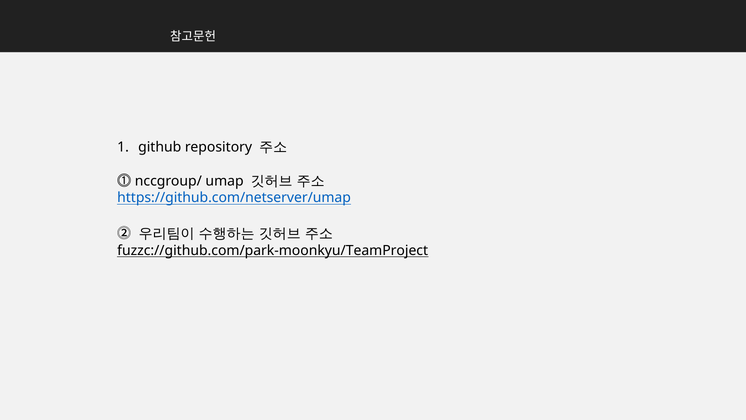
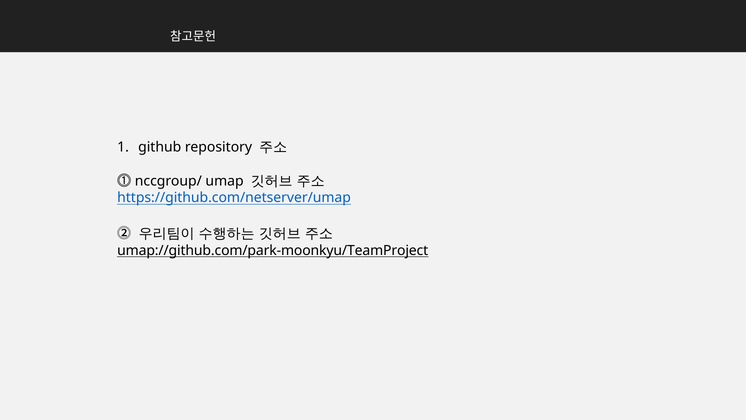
fuzzc://github.com/park-moonkyu/TeamProject: fuzzc://github.com/park-moonkyu/TeamProject -> umap://github.com/park-moonkyu/TeamProject
